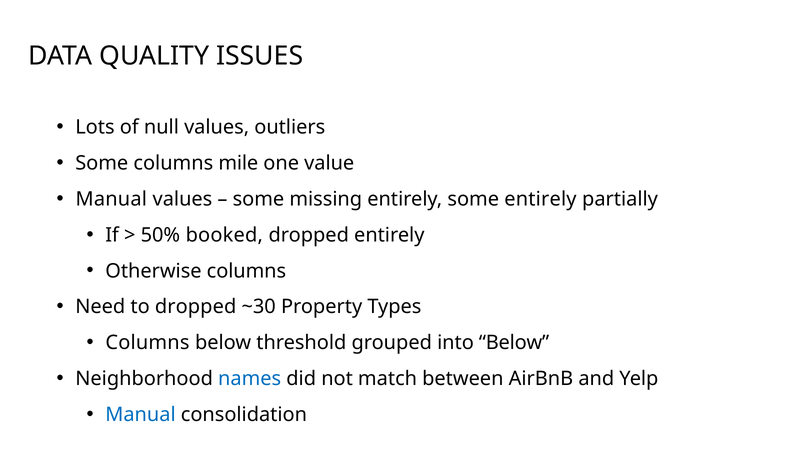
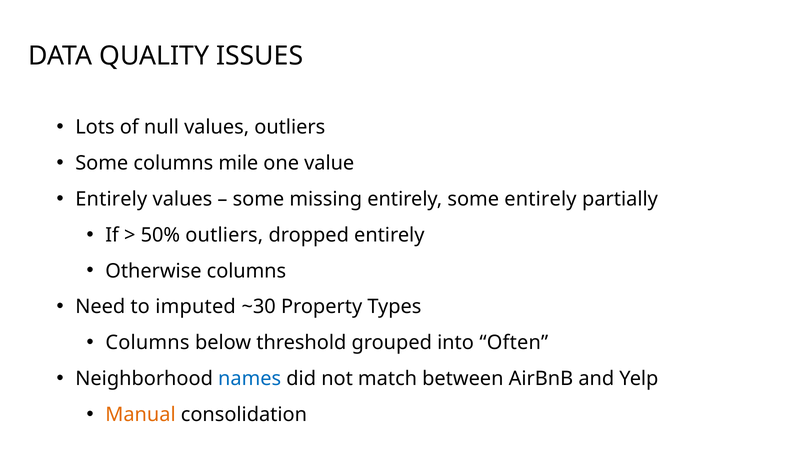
Manual at (111, 199): Manual -> Entirely
50% booked: booked -> outliers
to dropped: dropped -> imputed
into Below: Below -> Often
Manual at (140, 415) colour: blue -> orange
